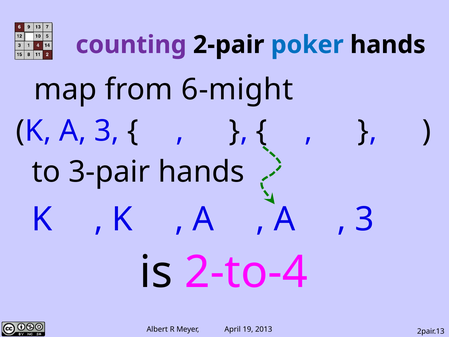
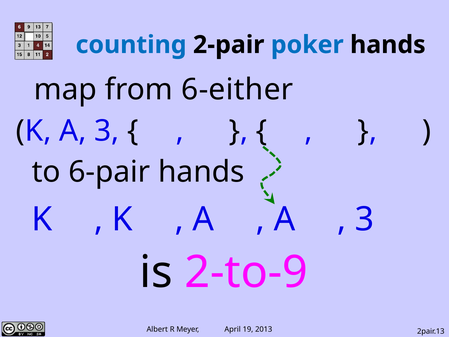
counting colour: purple -> blue
6-might: 6-might -> 6-either
3-pair: 3-pair -> 6-pair
2-to-4: 2-to-4 -> 2-to-9
